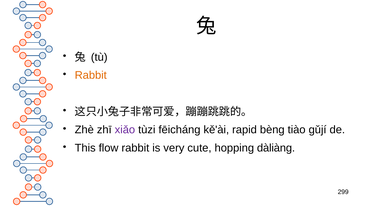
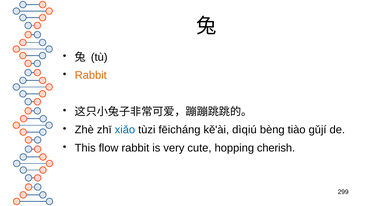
xiǎo colour: purple -> blue
rapid: rapid -> dìqiú
dàliàng: dàliàng -> cherish
